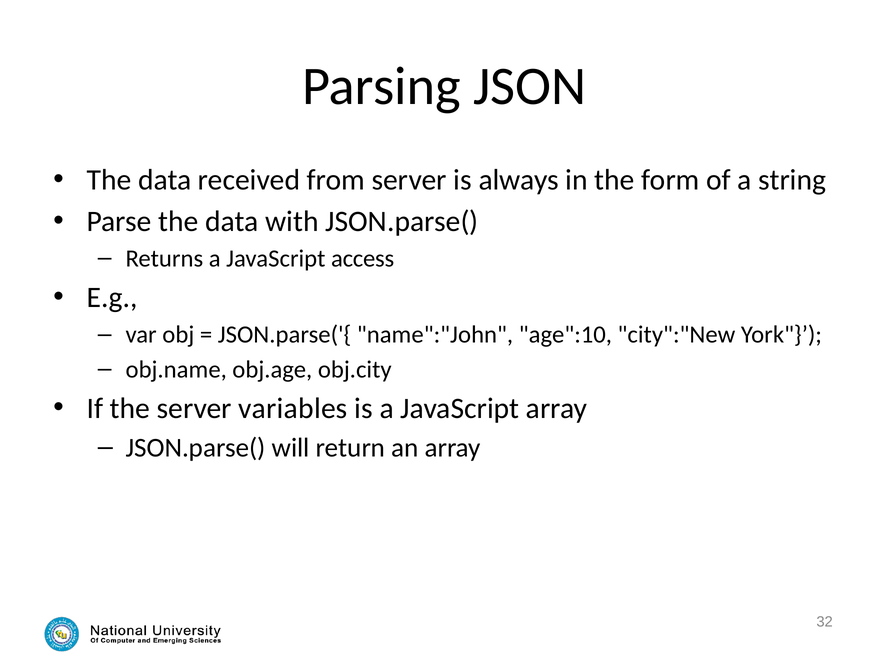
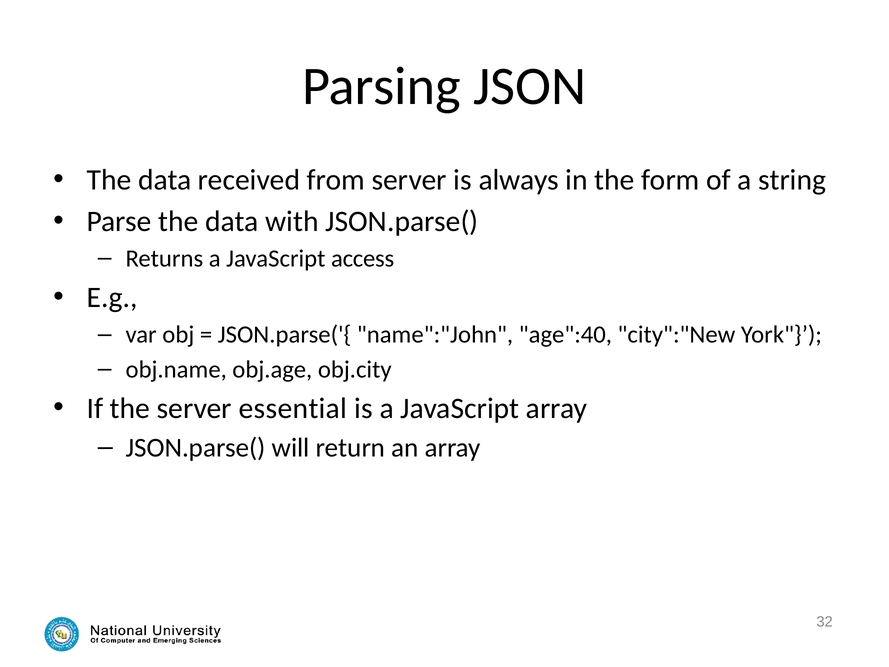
age":10: age":10 -> age":40
variables: variables -> essential
